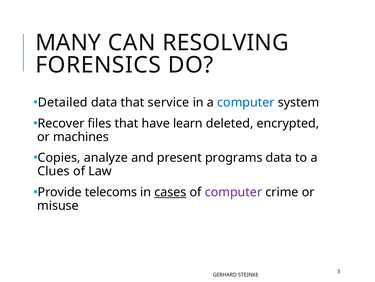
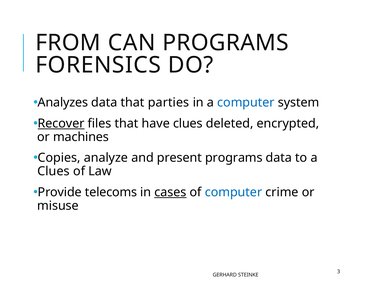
MANY: MANY -> FROM
CAN RESOLVING: RESOLVING -> PROGRAMS
Detailed: Detailed -> Analyzes
service: service -> parties
Recover underline: none -> present
have learn: learn -> clues
computer at (233, 192) colour: purple -> blue
